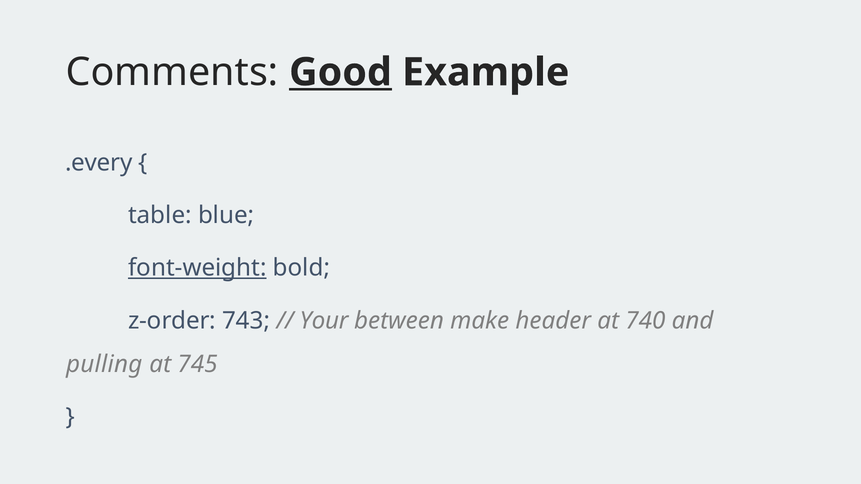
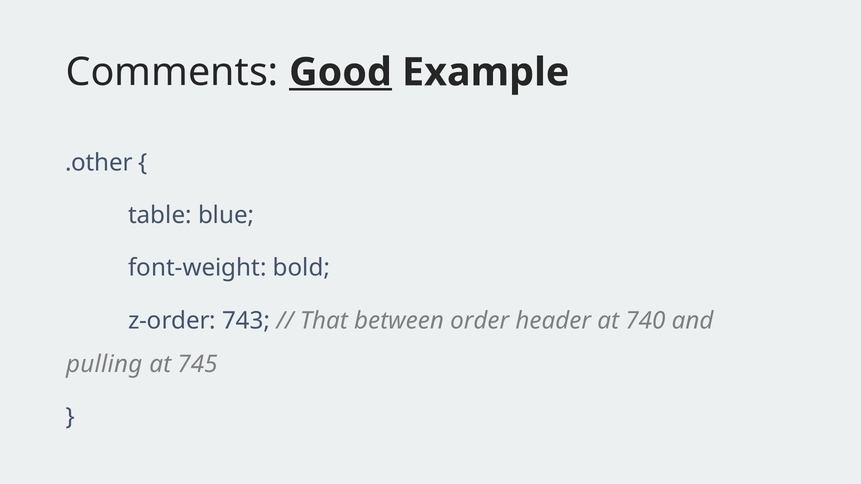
.every: .every -> .other
font-weight underline: present -> none
Your: Your -> That
make: make -> order
